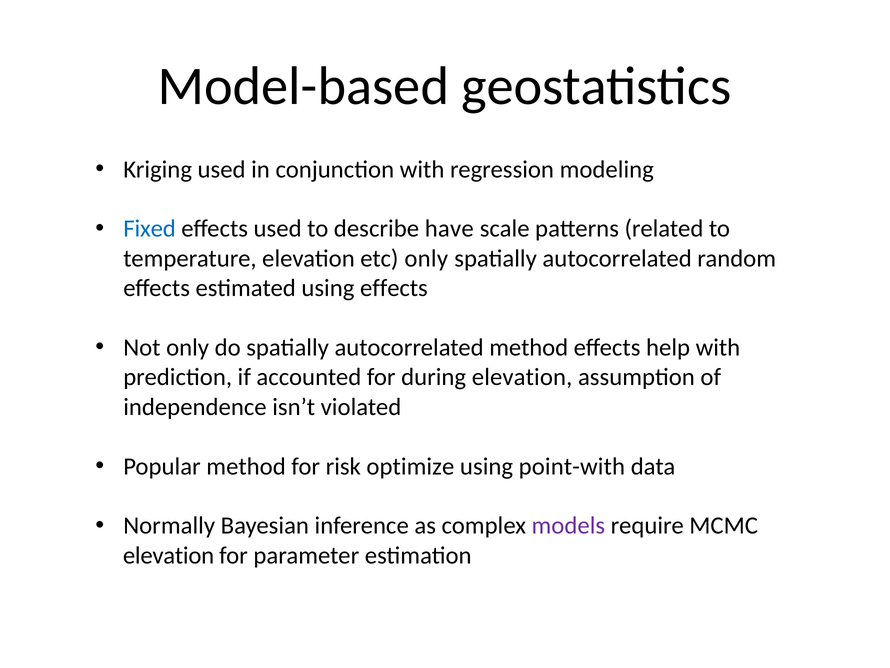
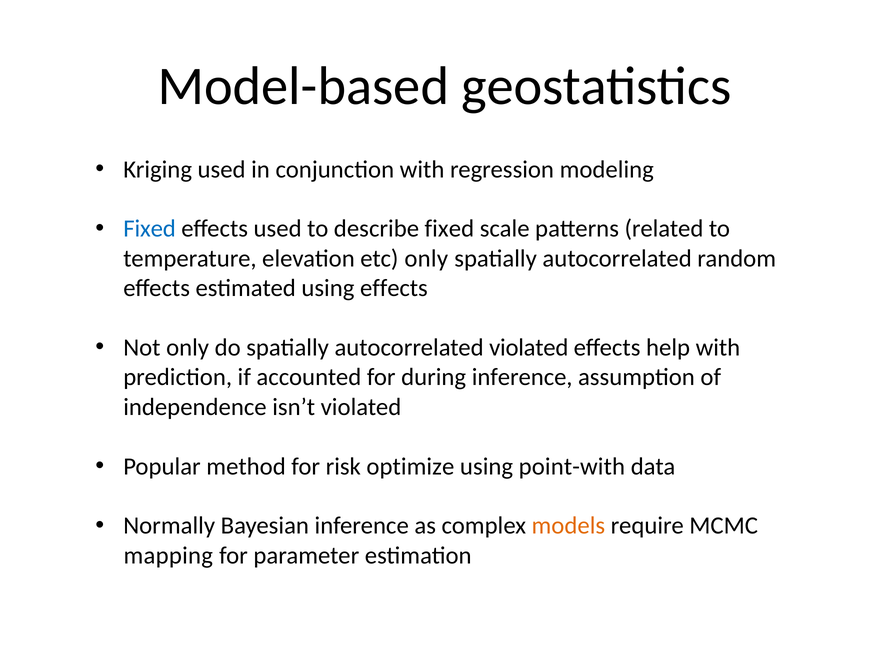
describe have: have -> fixed
autocorrelated method: method -> violated
during elevation: elevation -> inference
models colour: purple -> orange
elevation at (169, 555): elevation -> mapping
